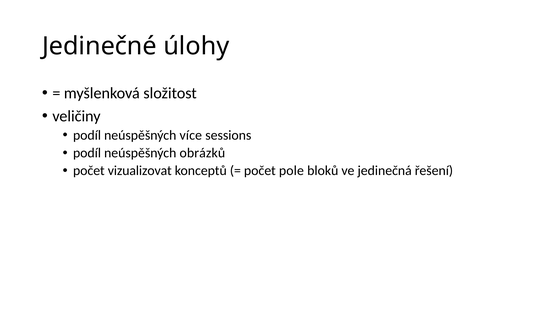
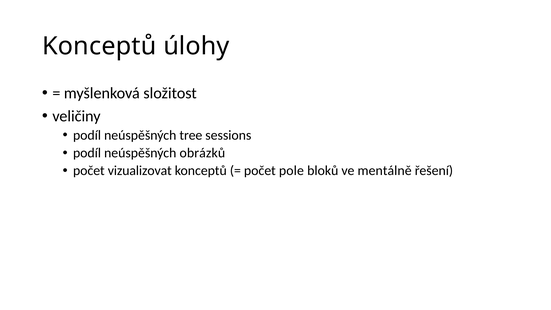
Jedinečné at (99, 46): Jedinečné -> Konceptů
více: více -> tree
jedinečná: jedinečná -> mentálně
